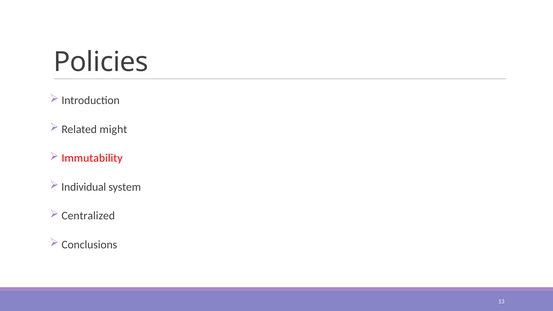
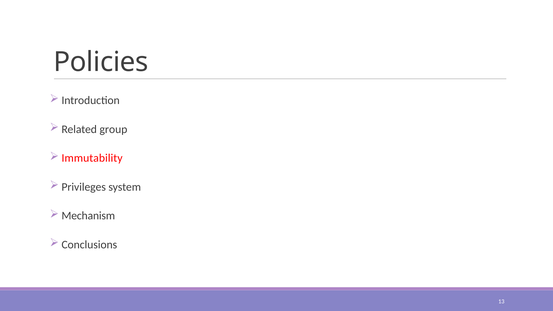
might: might -> group
Individual: Individual -> Privileges
Centralized: Centralized -> Mechanism
